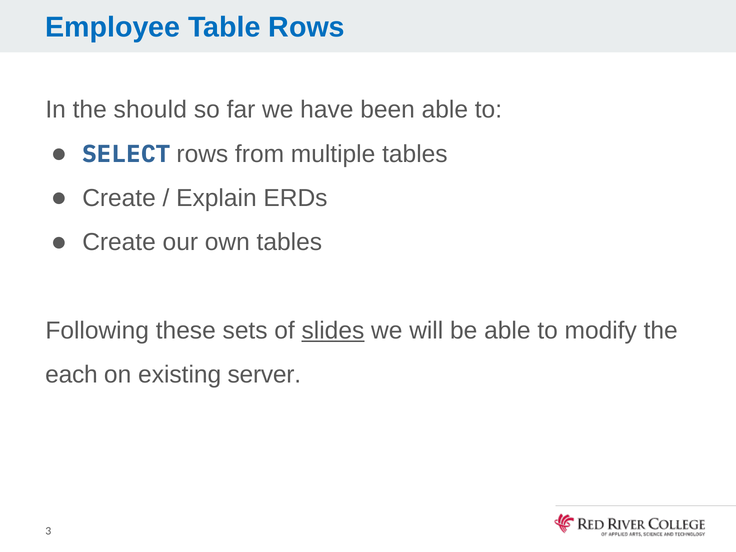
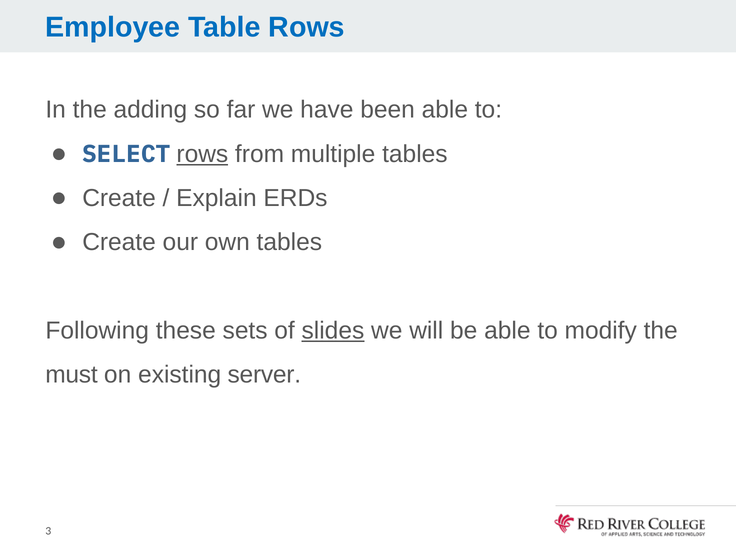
should: should -> adding
rows at (202, 154) underline: none -> present
each: each -> must
